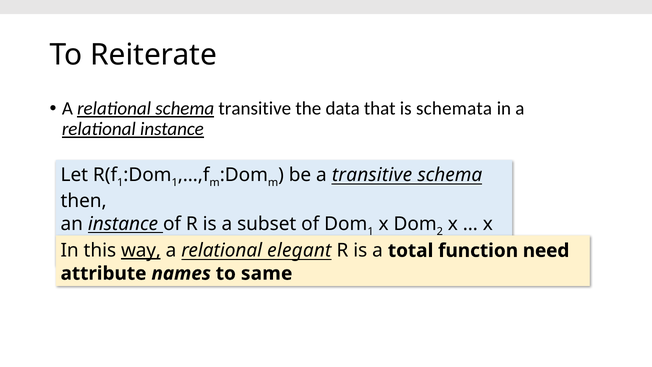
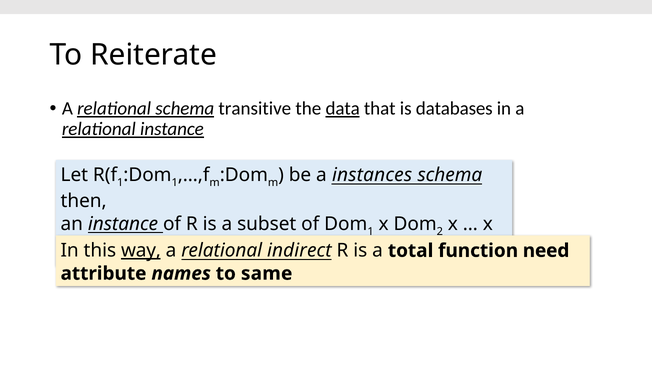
data underline: none -> present
schemata: schemata -> databases
a transitive: transitive -> instances
elegant: elegant -> indirect
